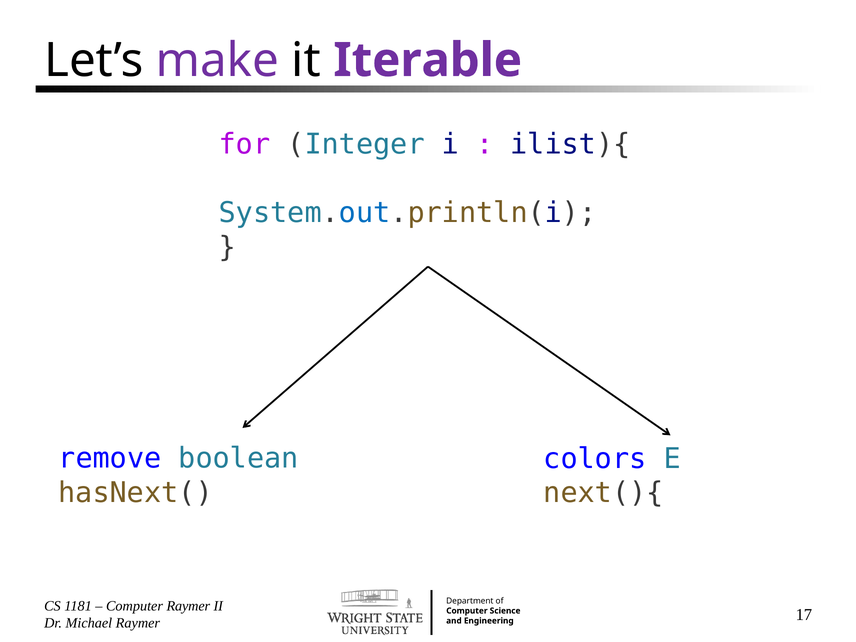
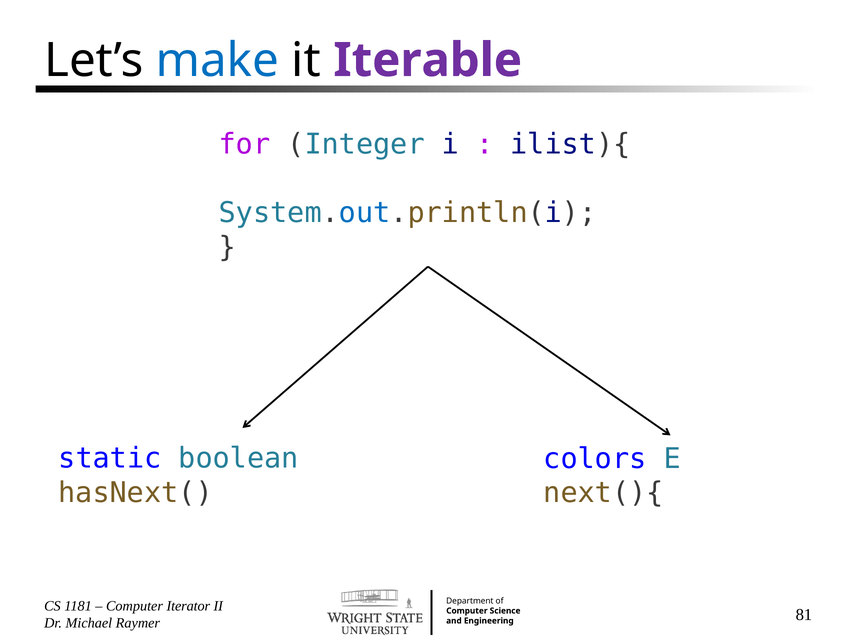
make colour: purple -> blue
remove: remove -> static
Computer Raymer: Raymer -> Iterator
17: 17 -> 81
